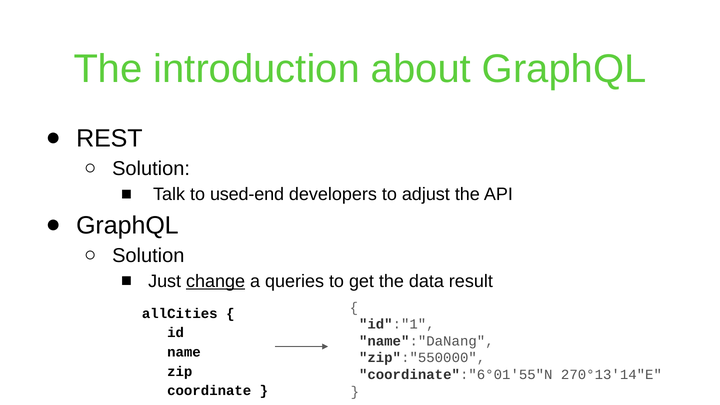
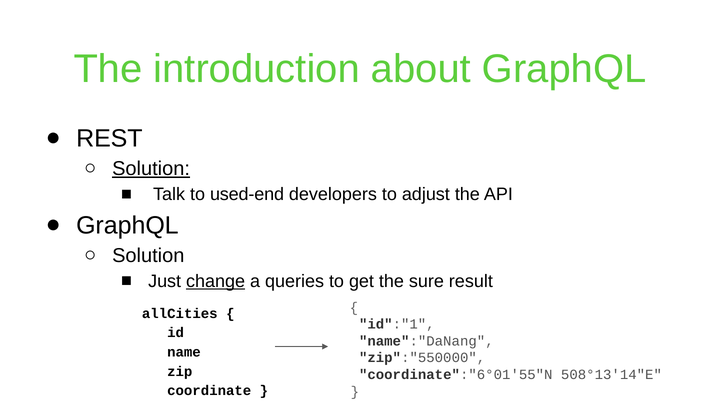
Solution at (151, 169) underline: none -> present
data: data -> sure
270°13′14″E: 270°13′14″E -> 508°13′14″E
